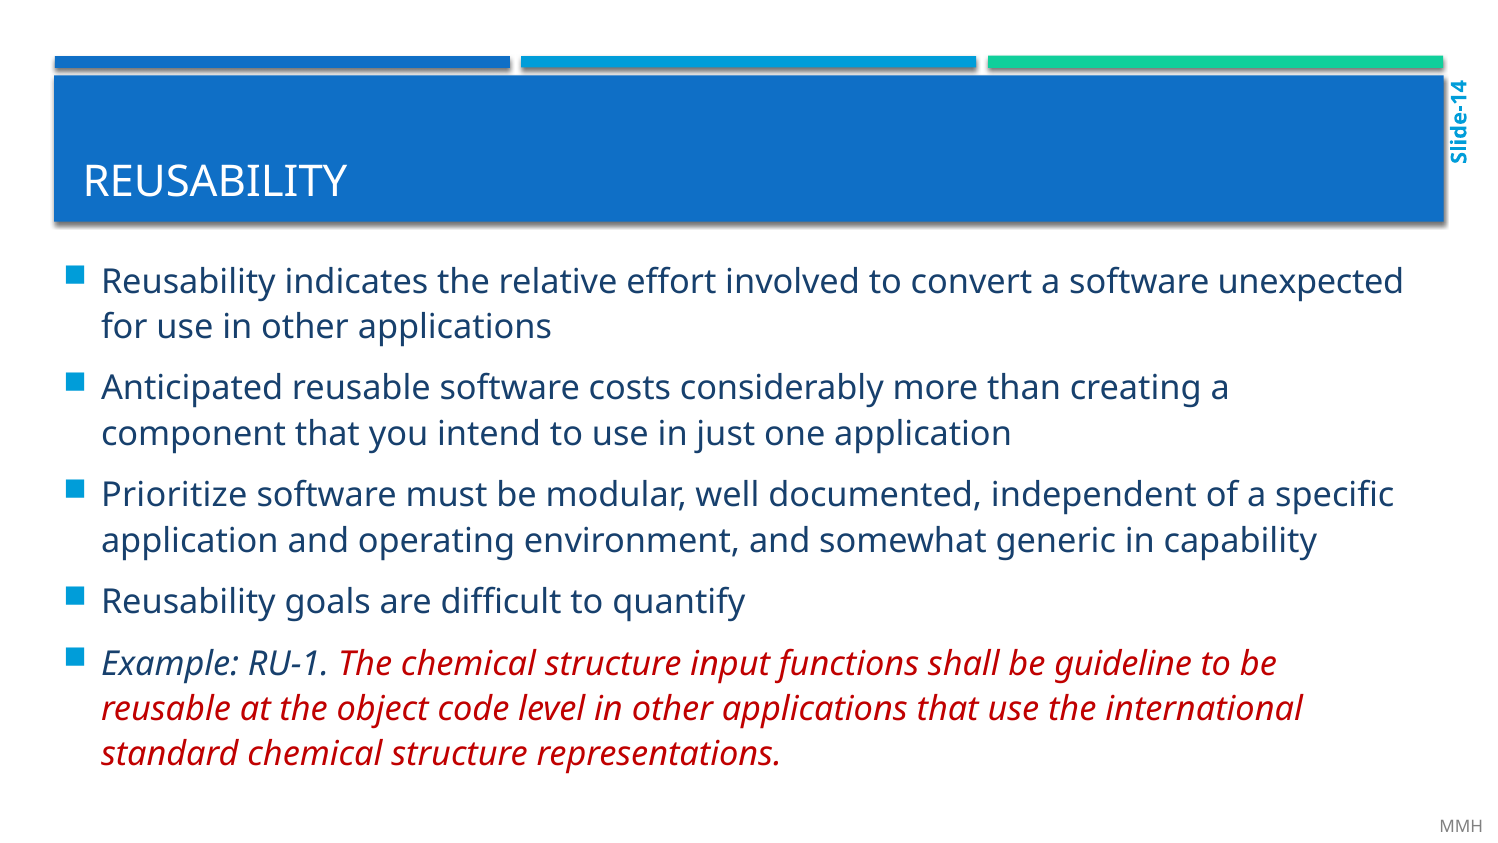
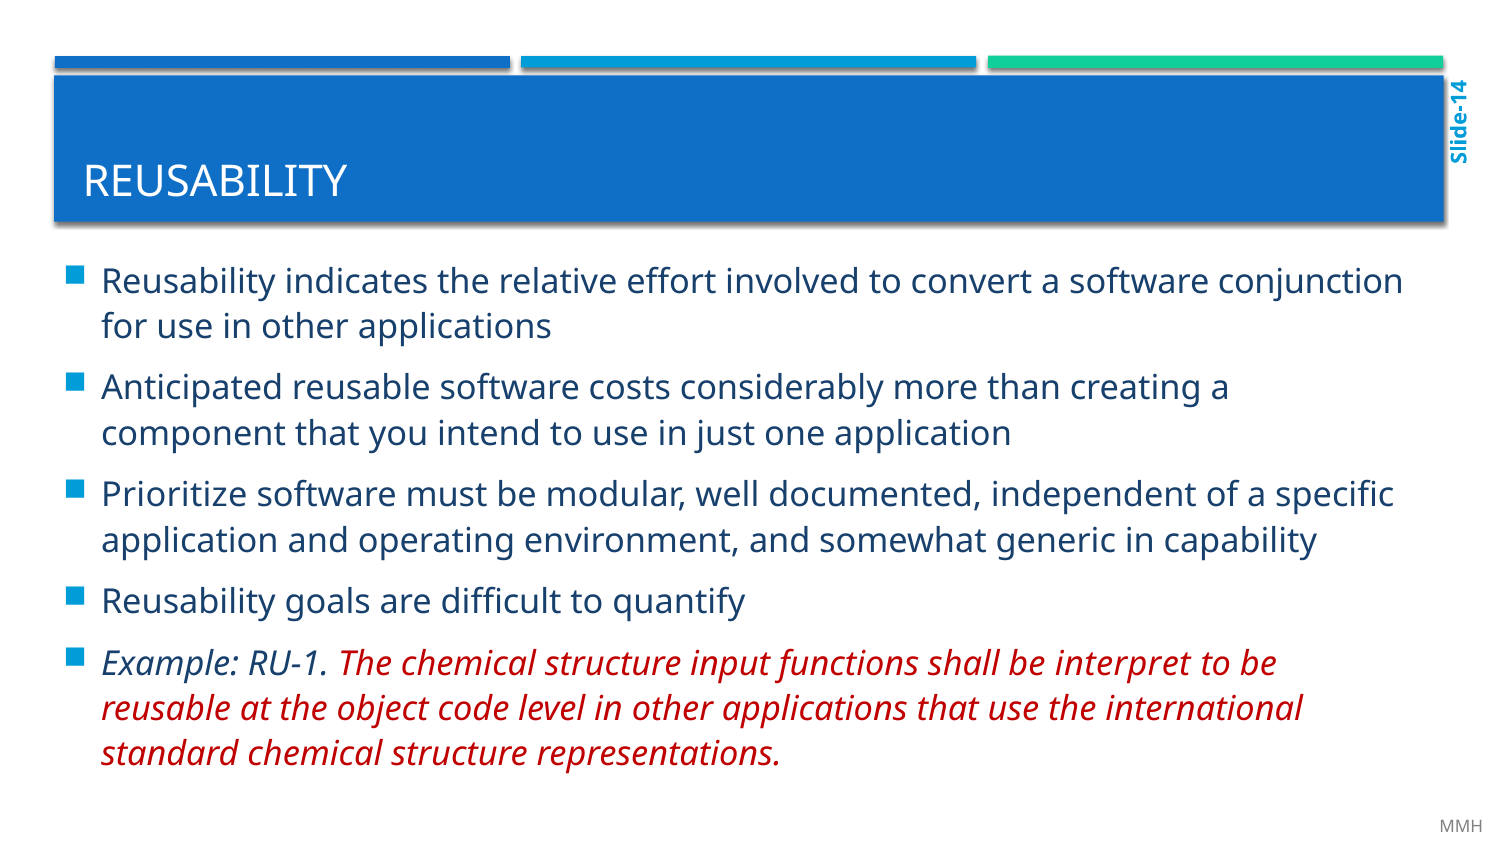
unexpected: unexpected -> conjunction
guideline: guideline -> interpret
